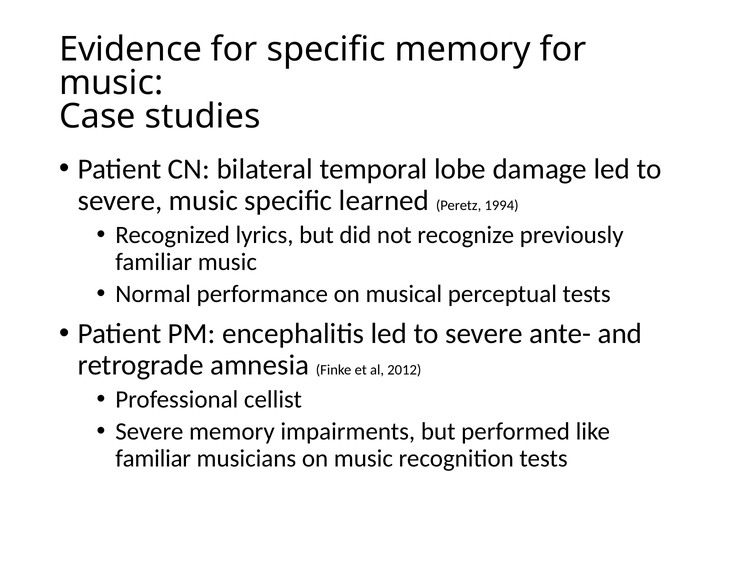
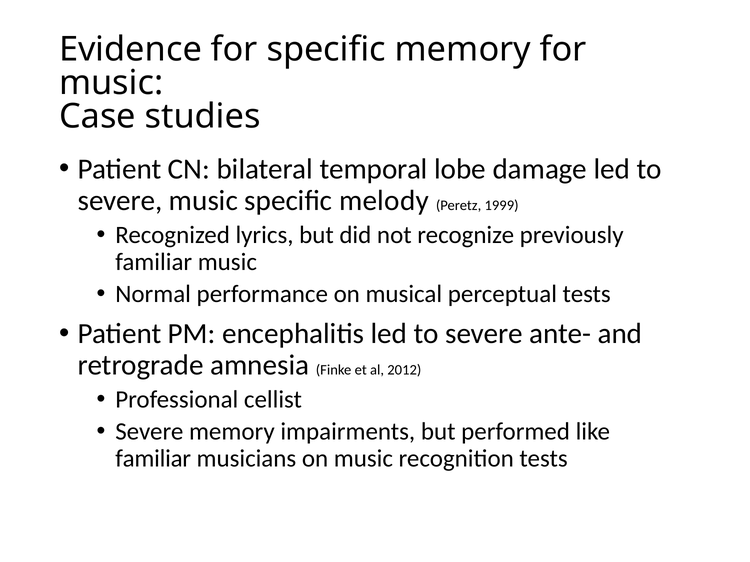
learned: learned -> melody
1994: 1994 -> 1999
